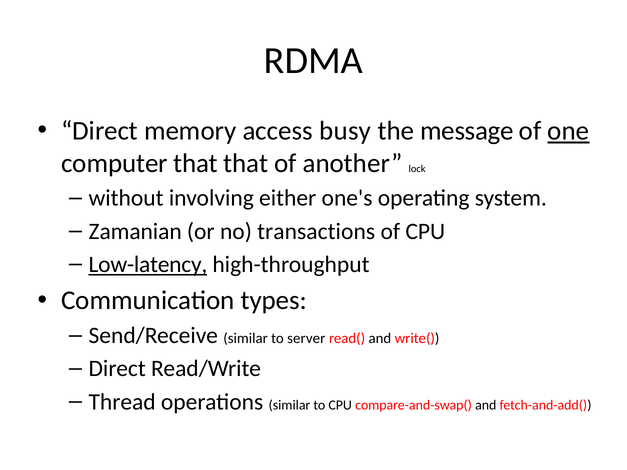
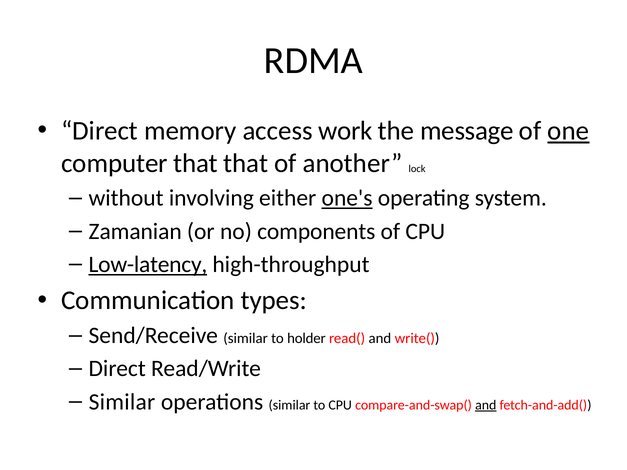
busy: busy -> work
one's underline: none -> present
transactions: transactions -> components
server: server -> holder
Thread at (122, 402): Thread -> Similar
and at (486, 405) underline: none -> present
